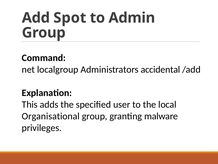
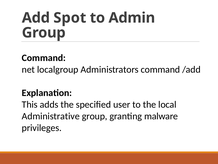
Administrators accidental: accidental -> command
Organisational: Organisational -> Administrative
